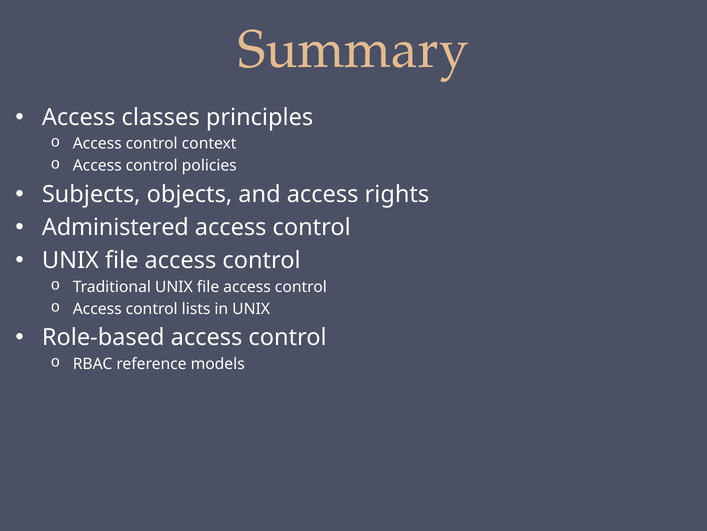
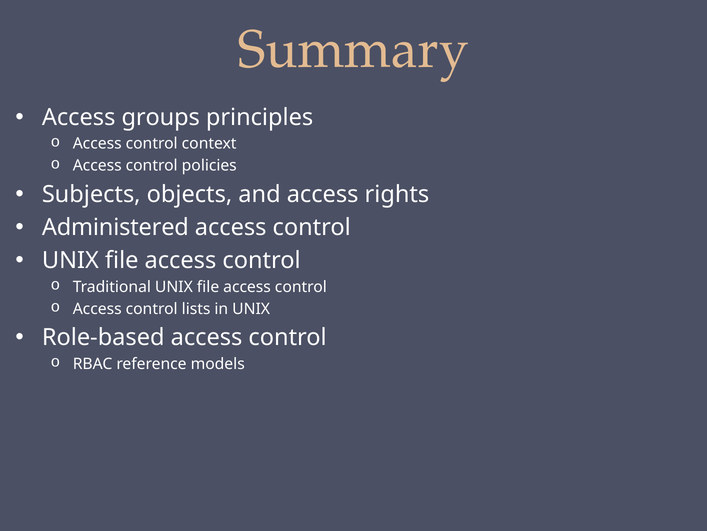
classes: classes -> groups
